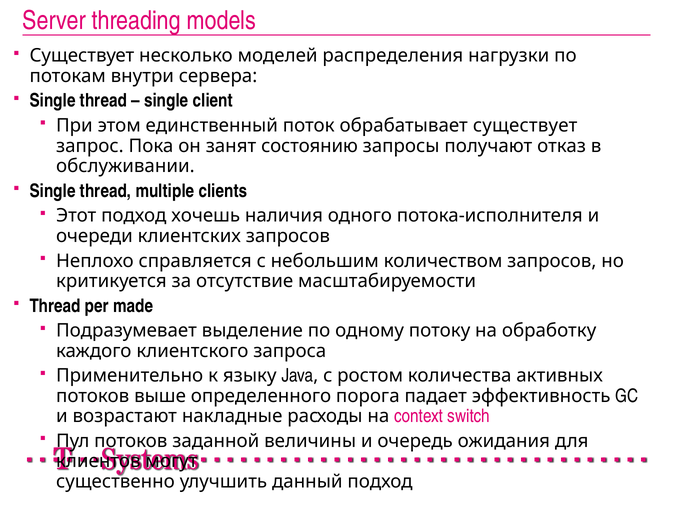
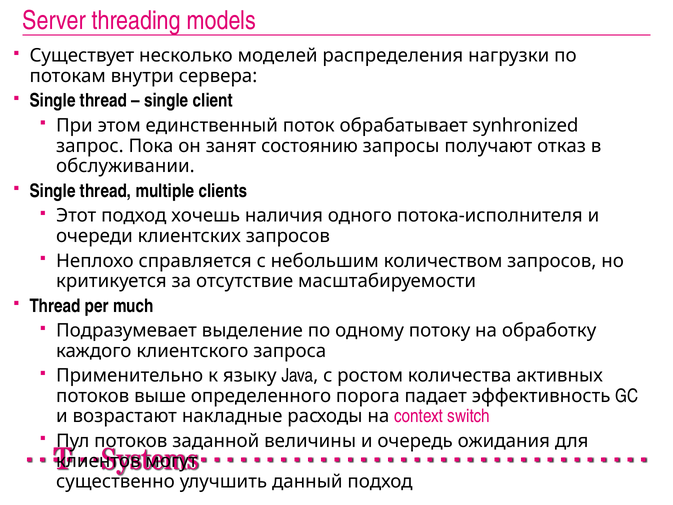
обрабатывает существует: существует -> synhronized
made: made -> much
